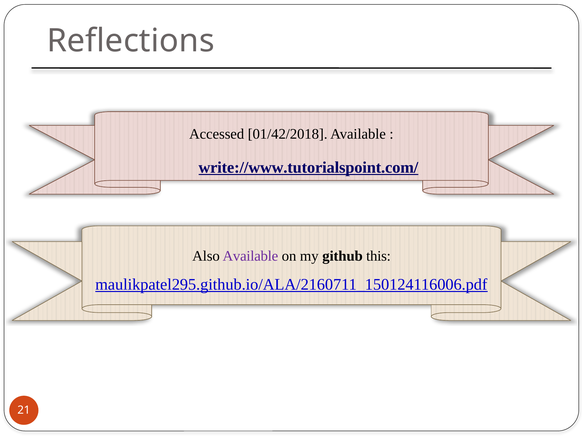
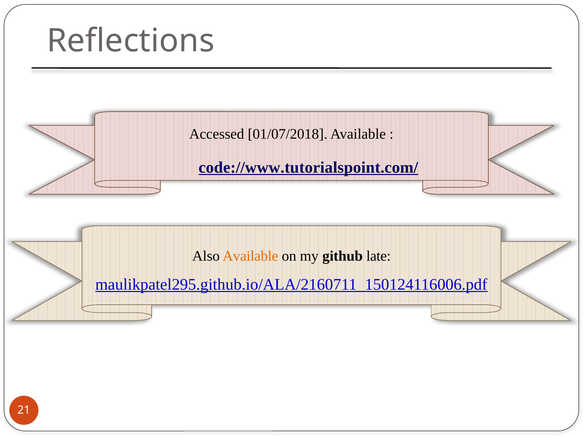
01/42/2018: 01/42/2018 -> 01/07/2018
write://www.tutorialspoint.com/: write://www.tutorialspoint.com/ -> code://www.tutorialspoint.com/
Available at (250, 256) colour: purple -> orange
this: this -> late
